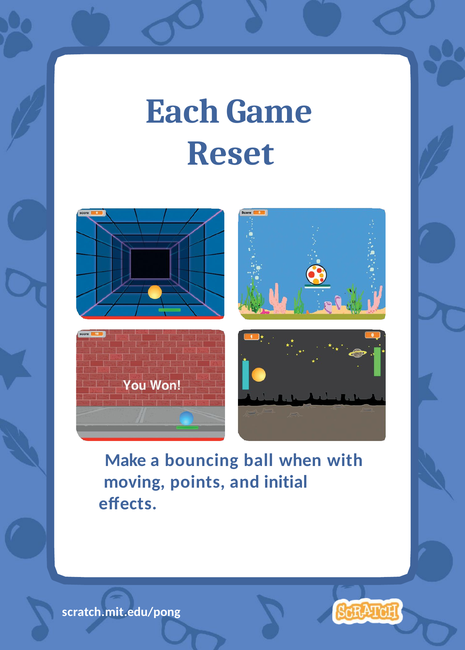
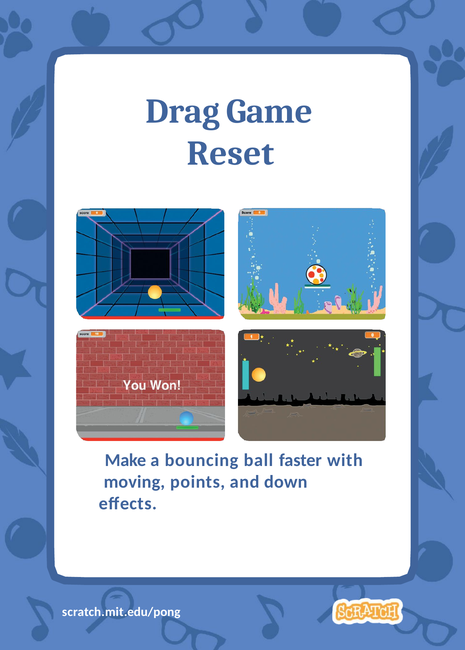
Each: Each -> Drag
when: when -> faster
initial: initial -> down
